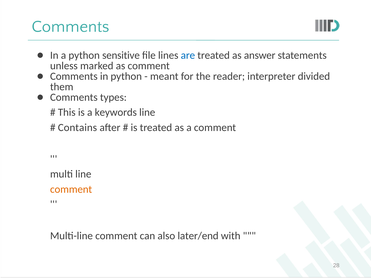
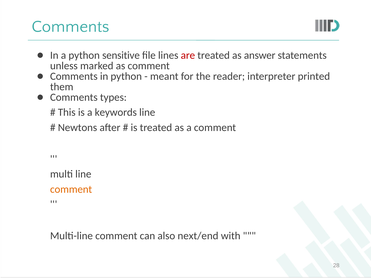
are colour: blue -> red
divided: divided -> printed
Contains: Contains -> Newtons
later/end: later/end -> next/end
